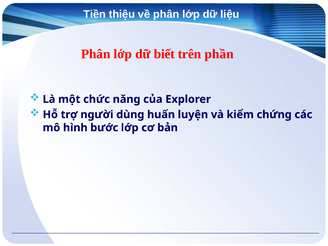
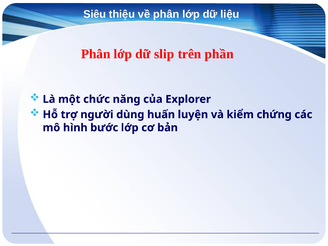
Tiền: Tiền -> Siêu
biết: biết -> slip
